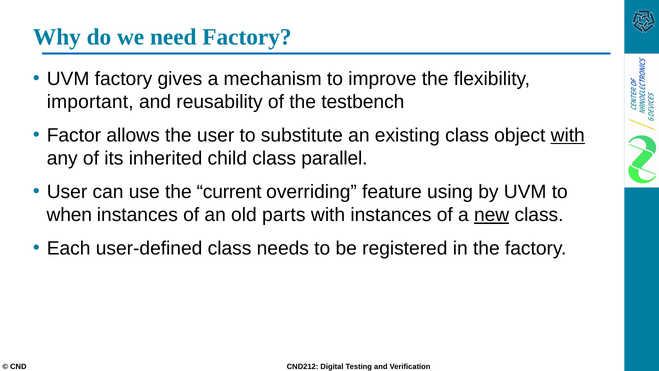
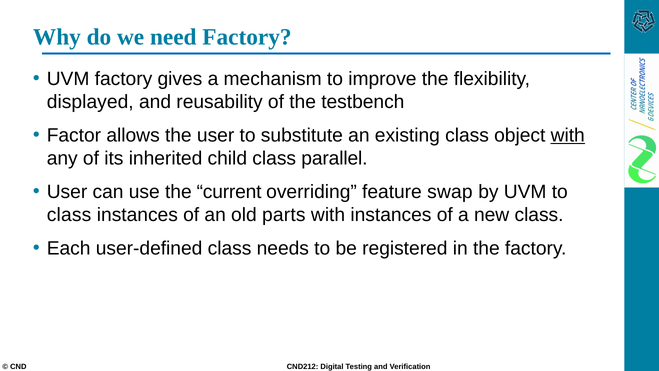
important: important -> displayed
using: using -> swap
when at (69, 215): when -> class
new underline: present -> none
